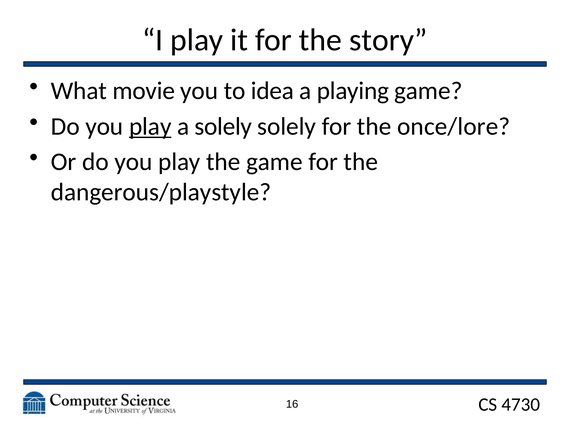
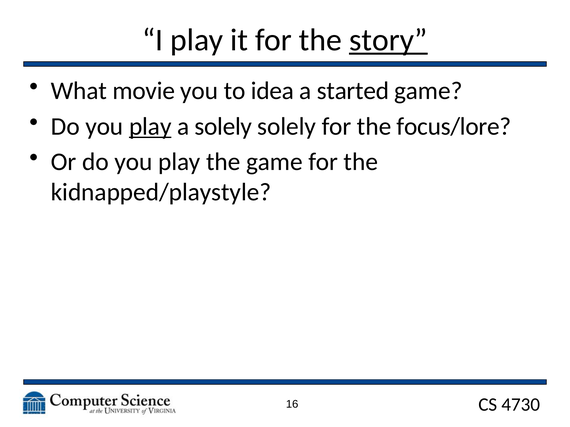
story underline: none -> present
playing: playing -> started
once/lore: once/lore -> focus/lore
dangerous/playstyle: dangerous/playstyle -> kidnapped/playstyle
